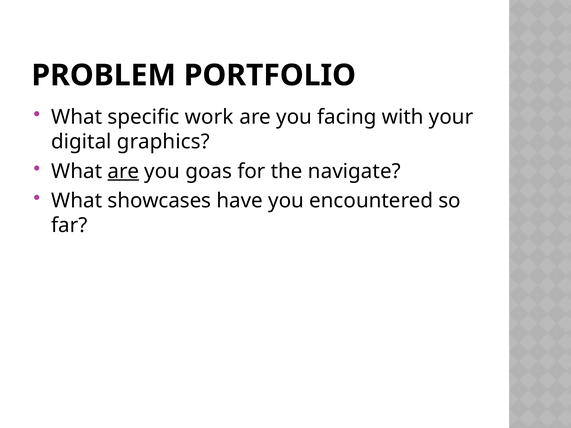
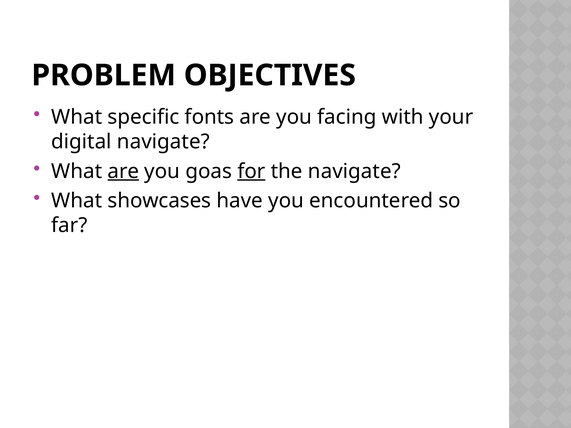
PORTFOLIO: PORTFOLIO -> OBJECTIVES
work: work -> fonts
digital graphics: graphics -> navigate
for underline: none -> present
